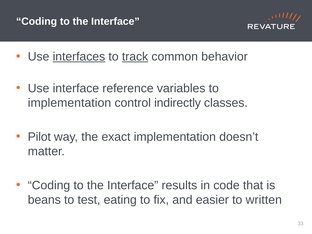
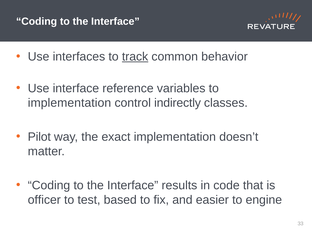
interfaces underline: present -> none
beans: beans -> officer
eating: eating -> based
written: written -> engine
